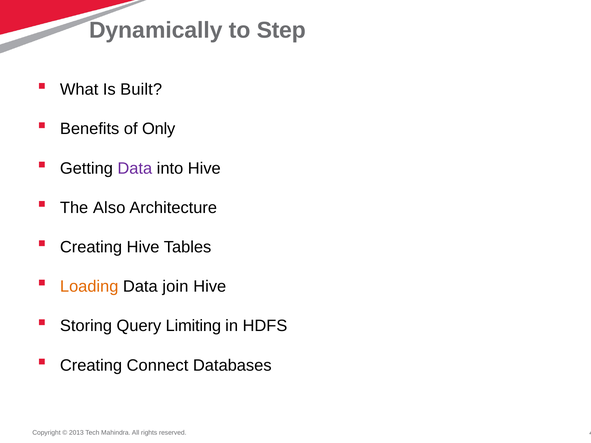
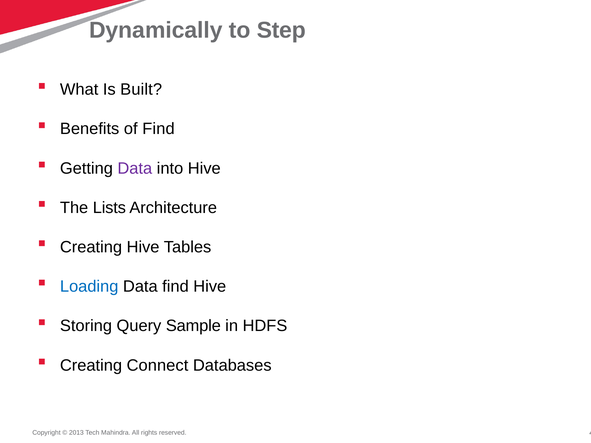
of Only: Only -> Find
Also: Also -> Lists
Loading colour: orange -> blue
Data join: join -> find
Limiting: Limiting -> Sample
